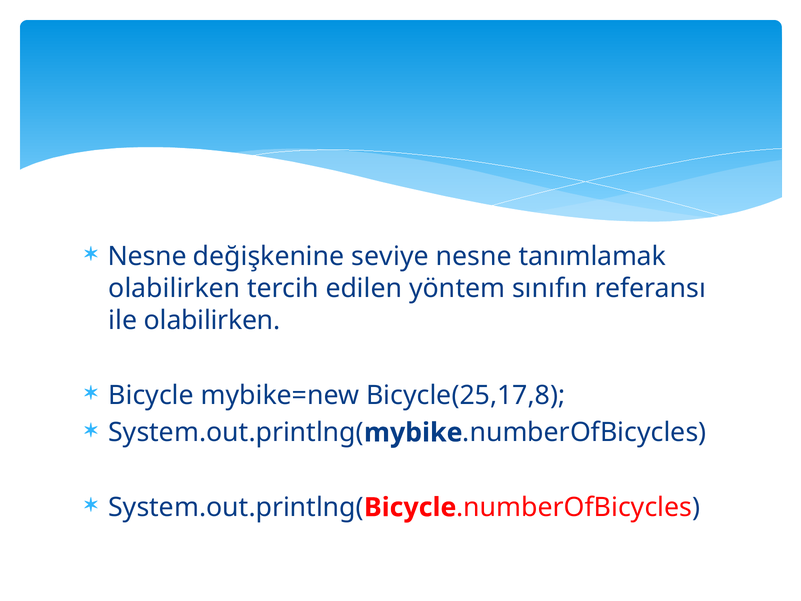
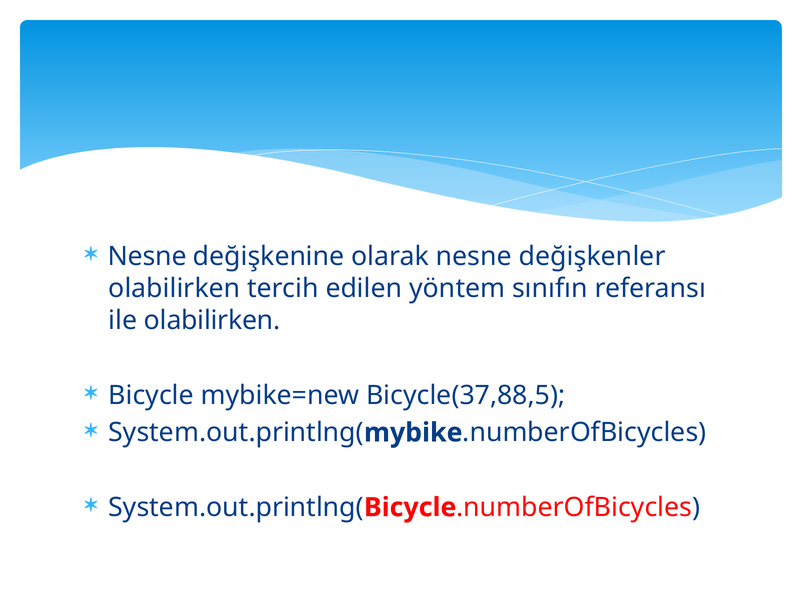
seviye: seviye -> olarak
tanımlamak: tanımlamak -> değişkenler
Bicycle(25,17,8: Bicycle(25,17,8 -> Bicycle(37,88,5
